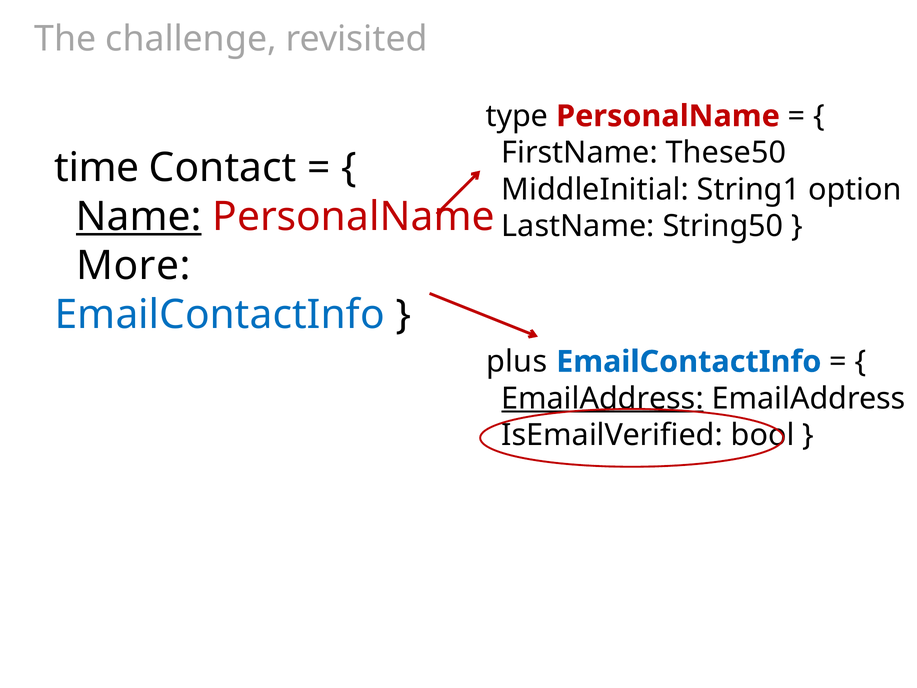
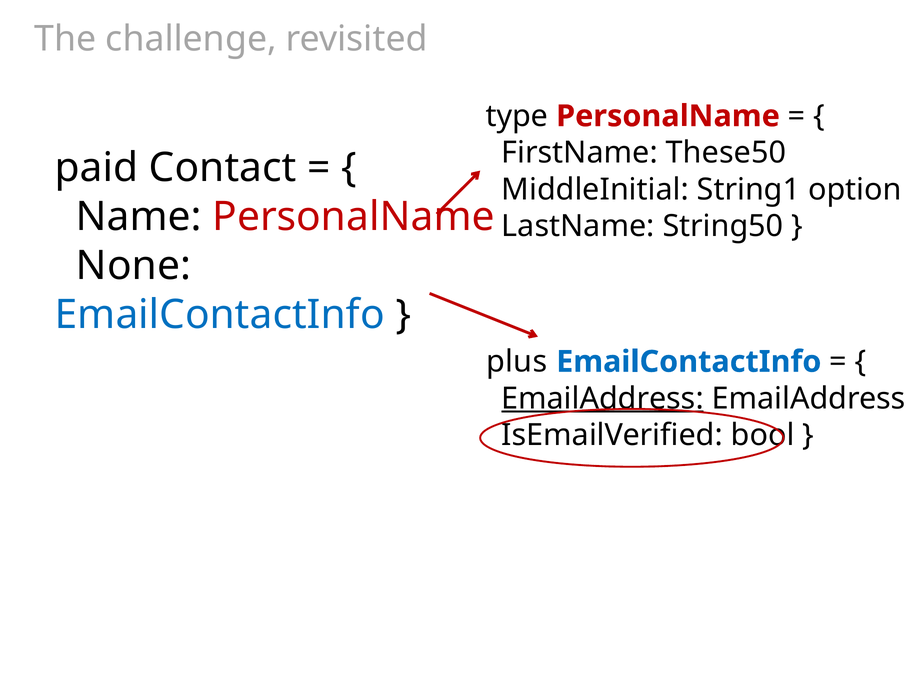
time: time -> paid
Name underline: present -> none
More: More -> None
